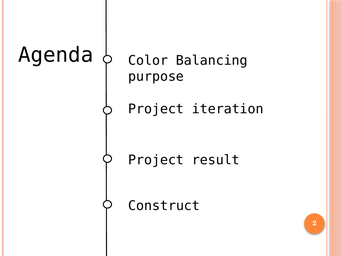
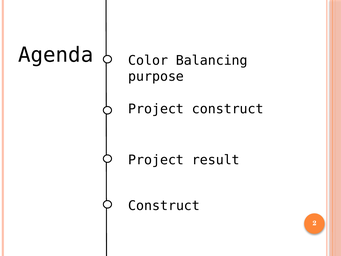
Project iteration: iteration -> construct
